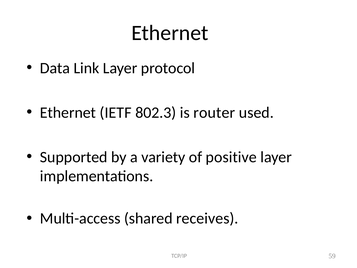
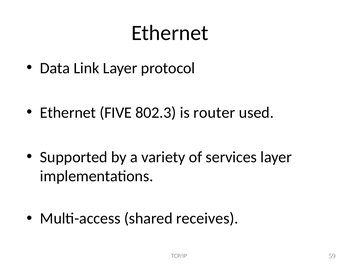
IETF: IETF -> FIVE
positive: positive -> services
